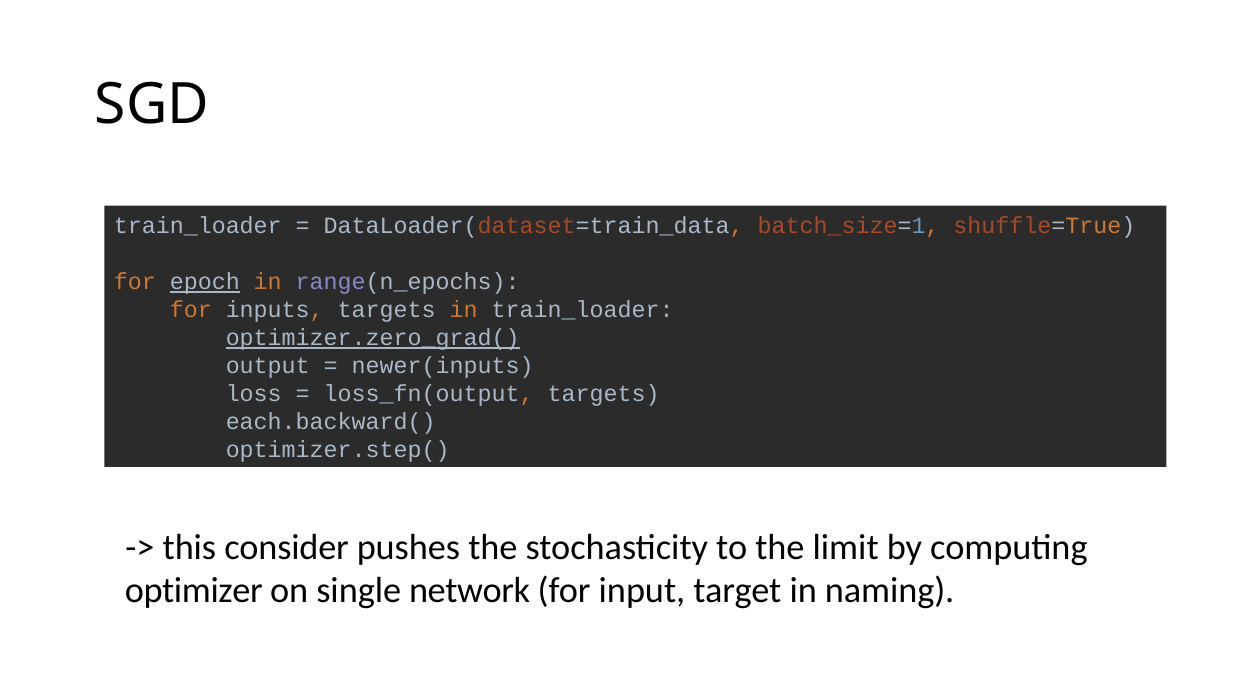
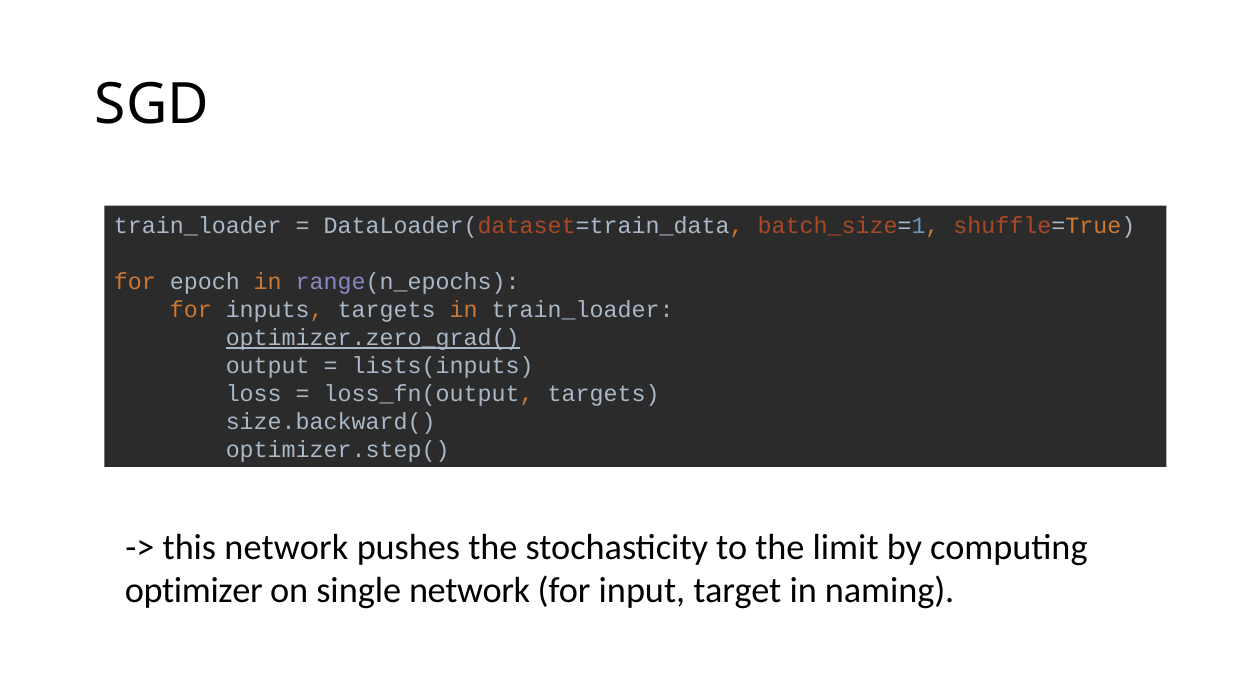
epoch underline: present -> none
newer(inputs: newer(inputs -> lists(inputs
each.backward(: each.backward( -> size.backward(
this consider: consider -> network
